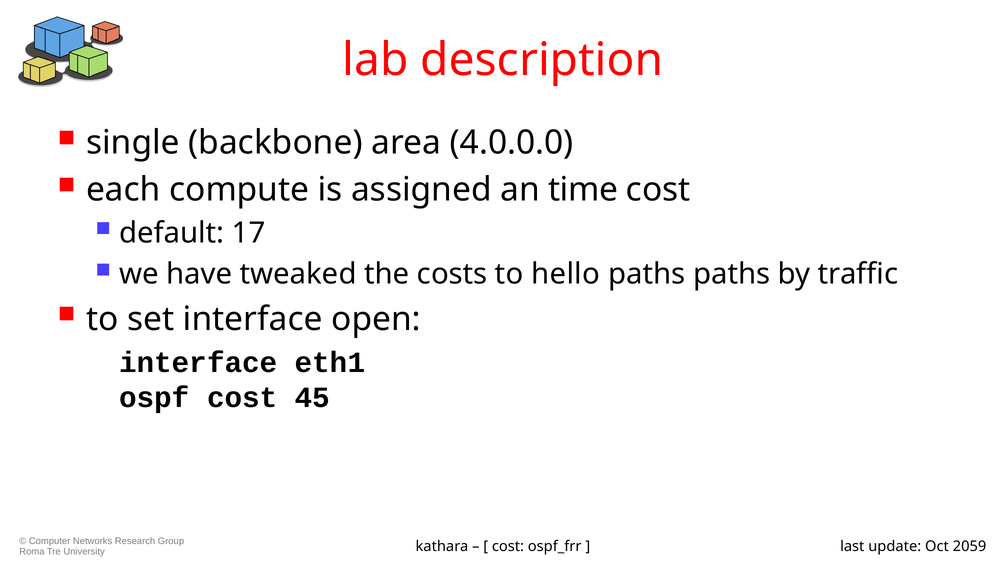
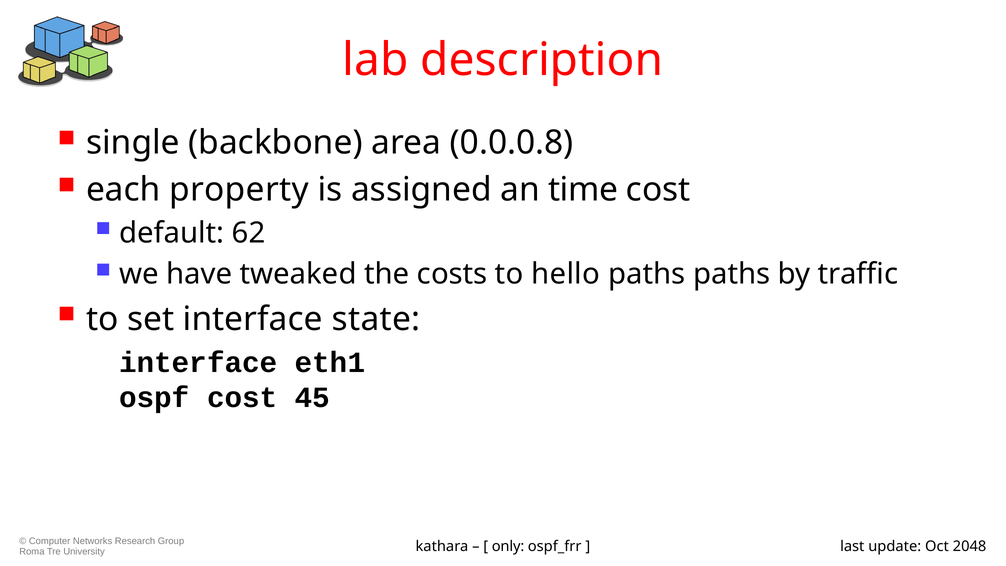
4.0.0.0: 4.0.0.0 -> 0.0.0.8
compute: compute -> property
17: 17 -> 62
open: open -> state
cost at (508, 546): cost -> only
2059: 2059 -> 2048
